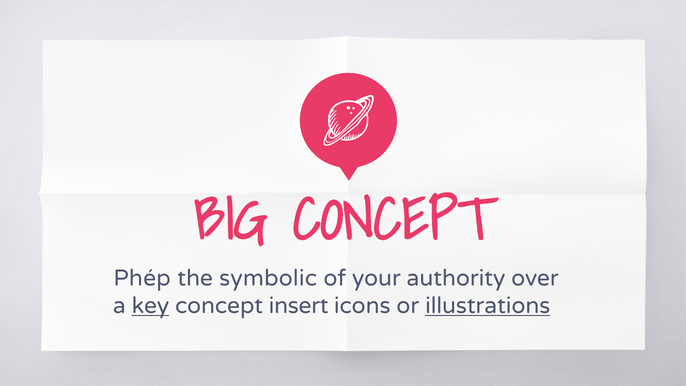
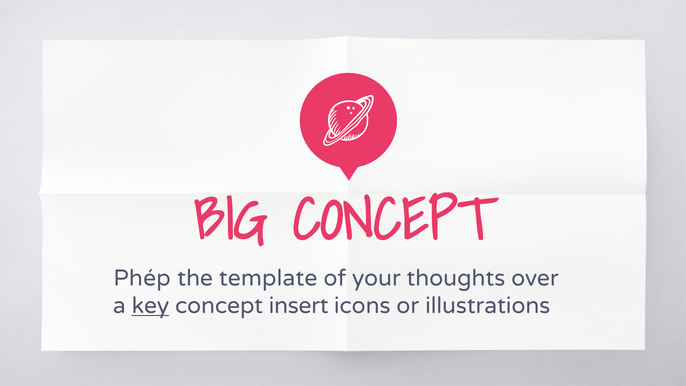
symbolic: symbolic -> template
authority: authority -> thoughts
illustrations underline: present -> none
